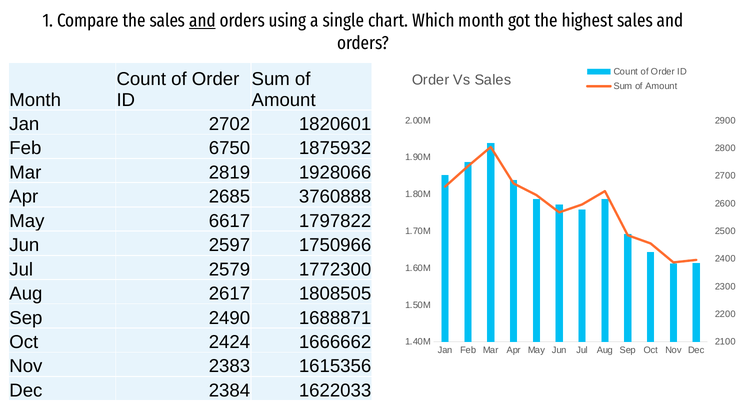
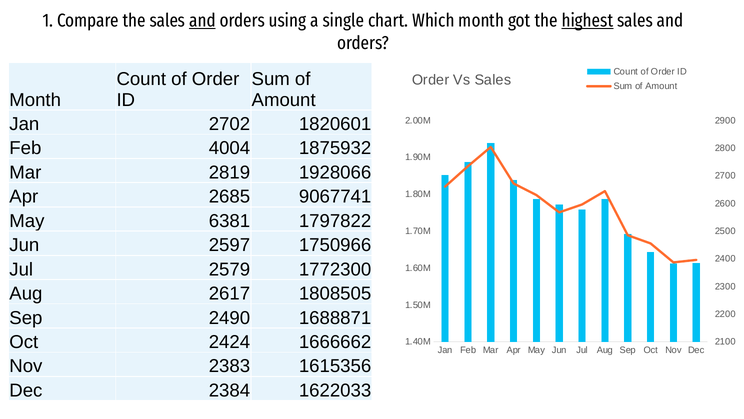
highest underline: none -> present
6750: 6750 -> 4004
3760888: 3760888 -> 9067741
6617: 6617 -> 6381
